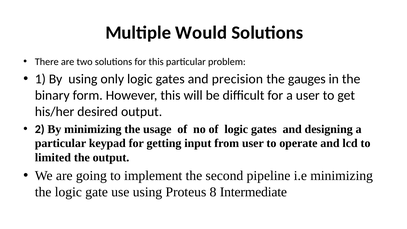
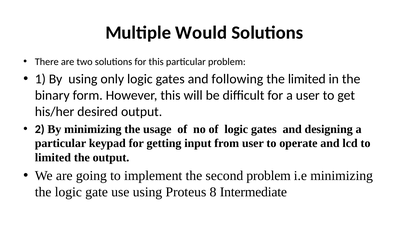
precision: precision -> following
the gauges: gauges -> limited
second pipeline: pipeline -> problem
